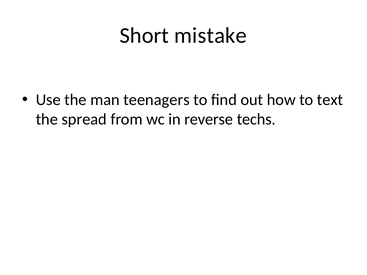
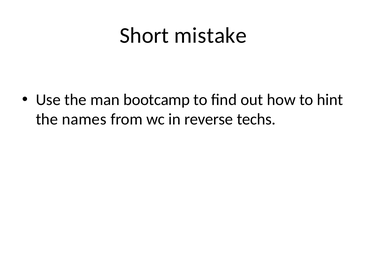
teenagers: teenagers -> bootcamp
text: text -> hint
spread: spread -> names
